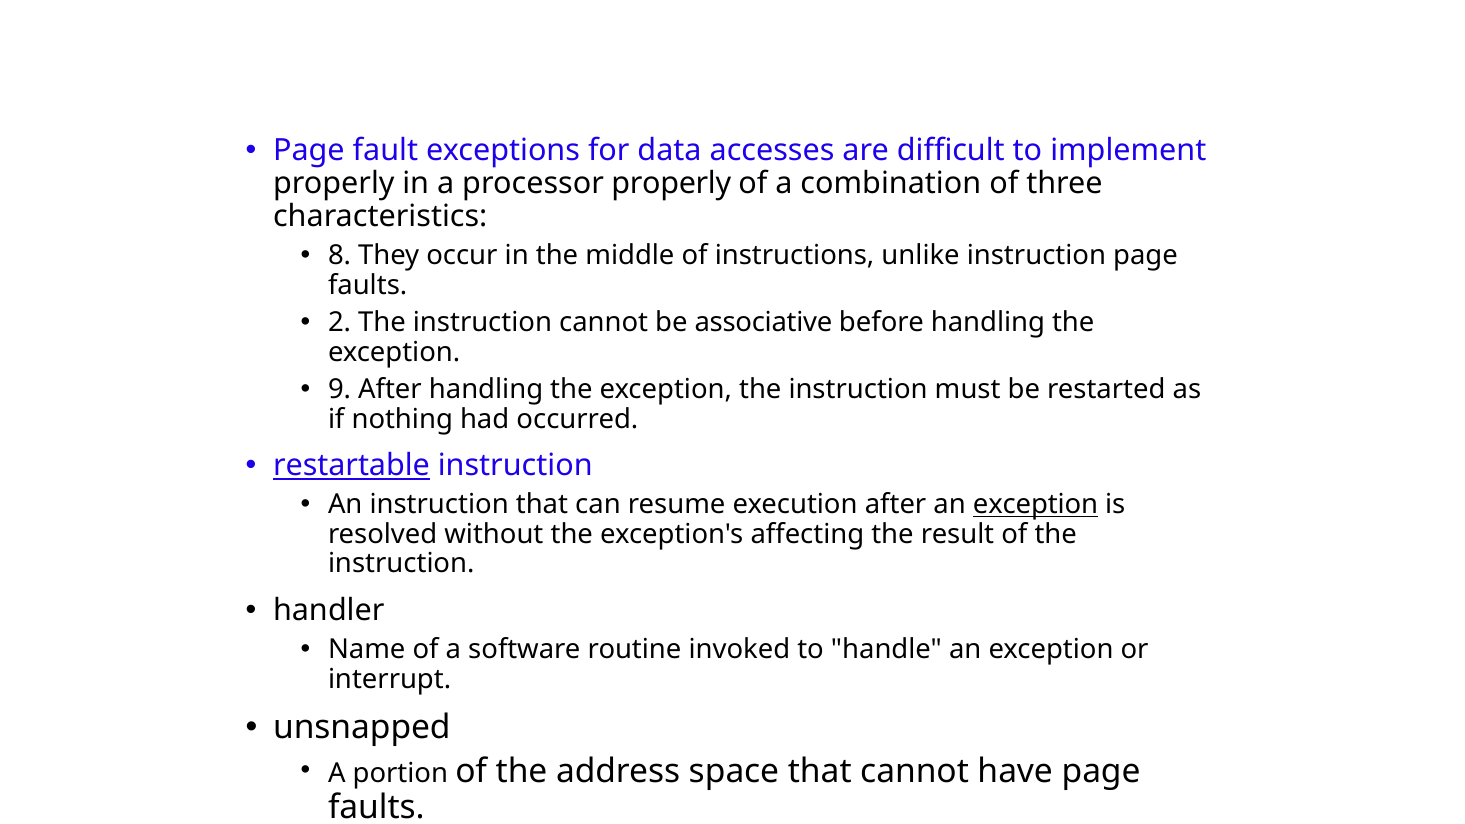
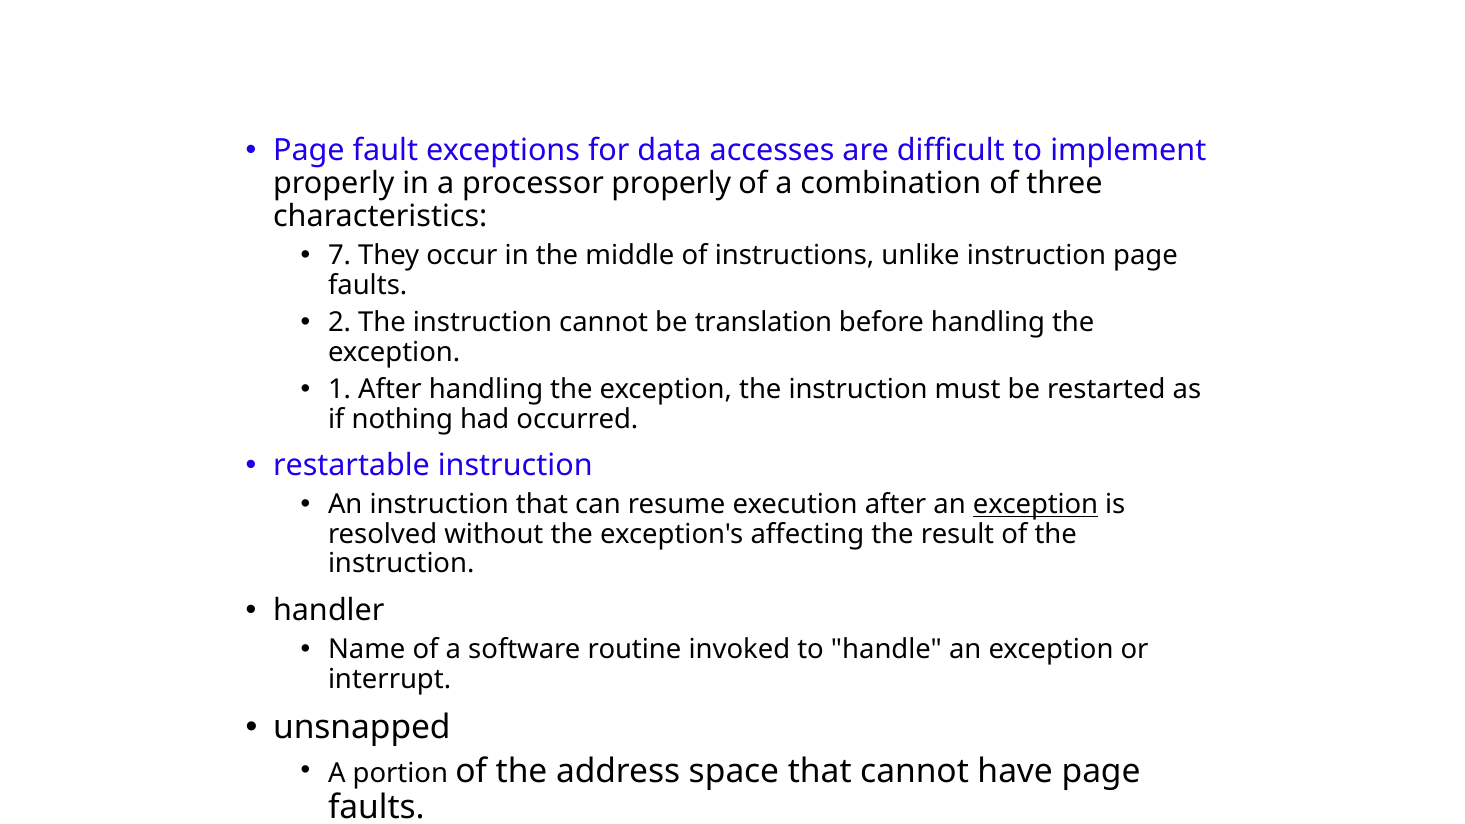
8: 8 -> 7
associative: associative -> translation
9: 9 -> 1
restartable underline: present -> none
